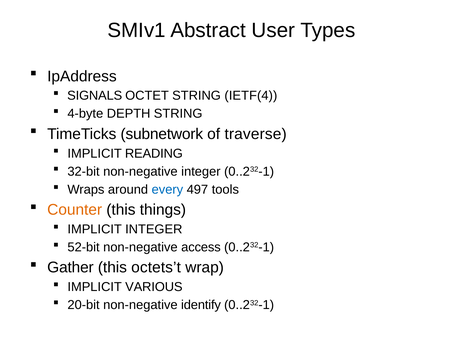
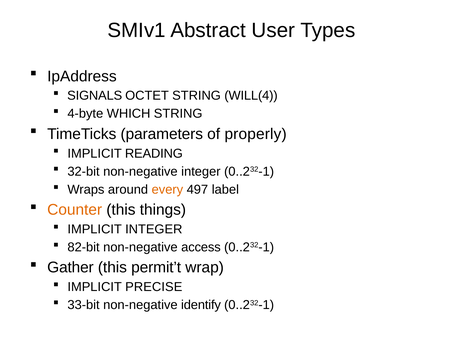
IETF(4: IETF(4 -> WILL(4
DEPTH: DEPTH -> WHICH
subnetwork: subnetwork -> parameters
traverse: traverse -> properly
every colour: blue -> orange
tools: tools -> label
52-bit: 52-bit -> 82-bit
octets’t: octets’t -> permit’t
VARIOUS: VARIOUS -> PRECISE
20-bit: 20-bit -> 33-bit
